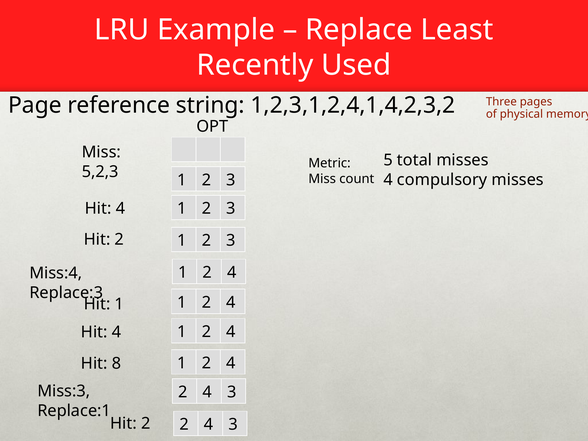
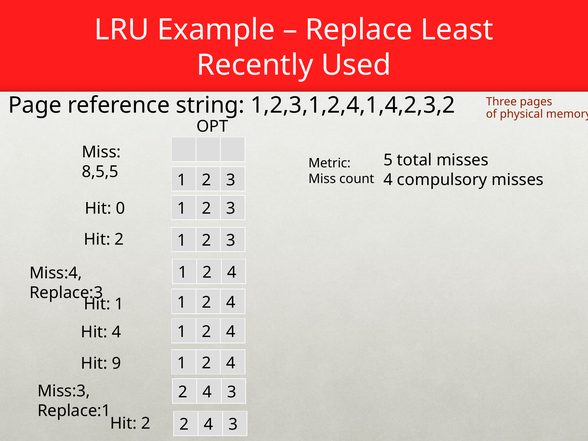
5,2,3: 5,2,3 -> 8,5,5
4 at (120, 209): 4 -> 0
8: 8 -> 9
